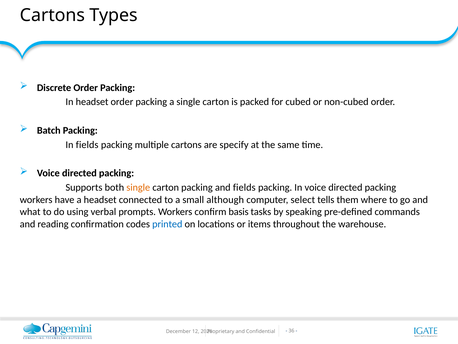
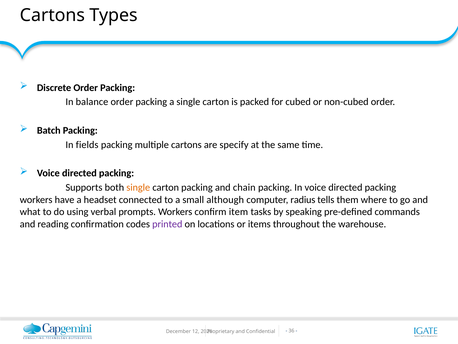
In headset: headset -> balance
and fields: fields -> chain
select: select -> radius
basis: basis -> item
printed colour: blue -> purple
